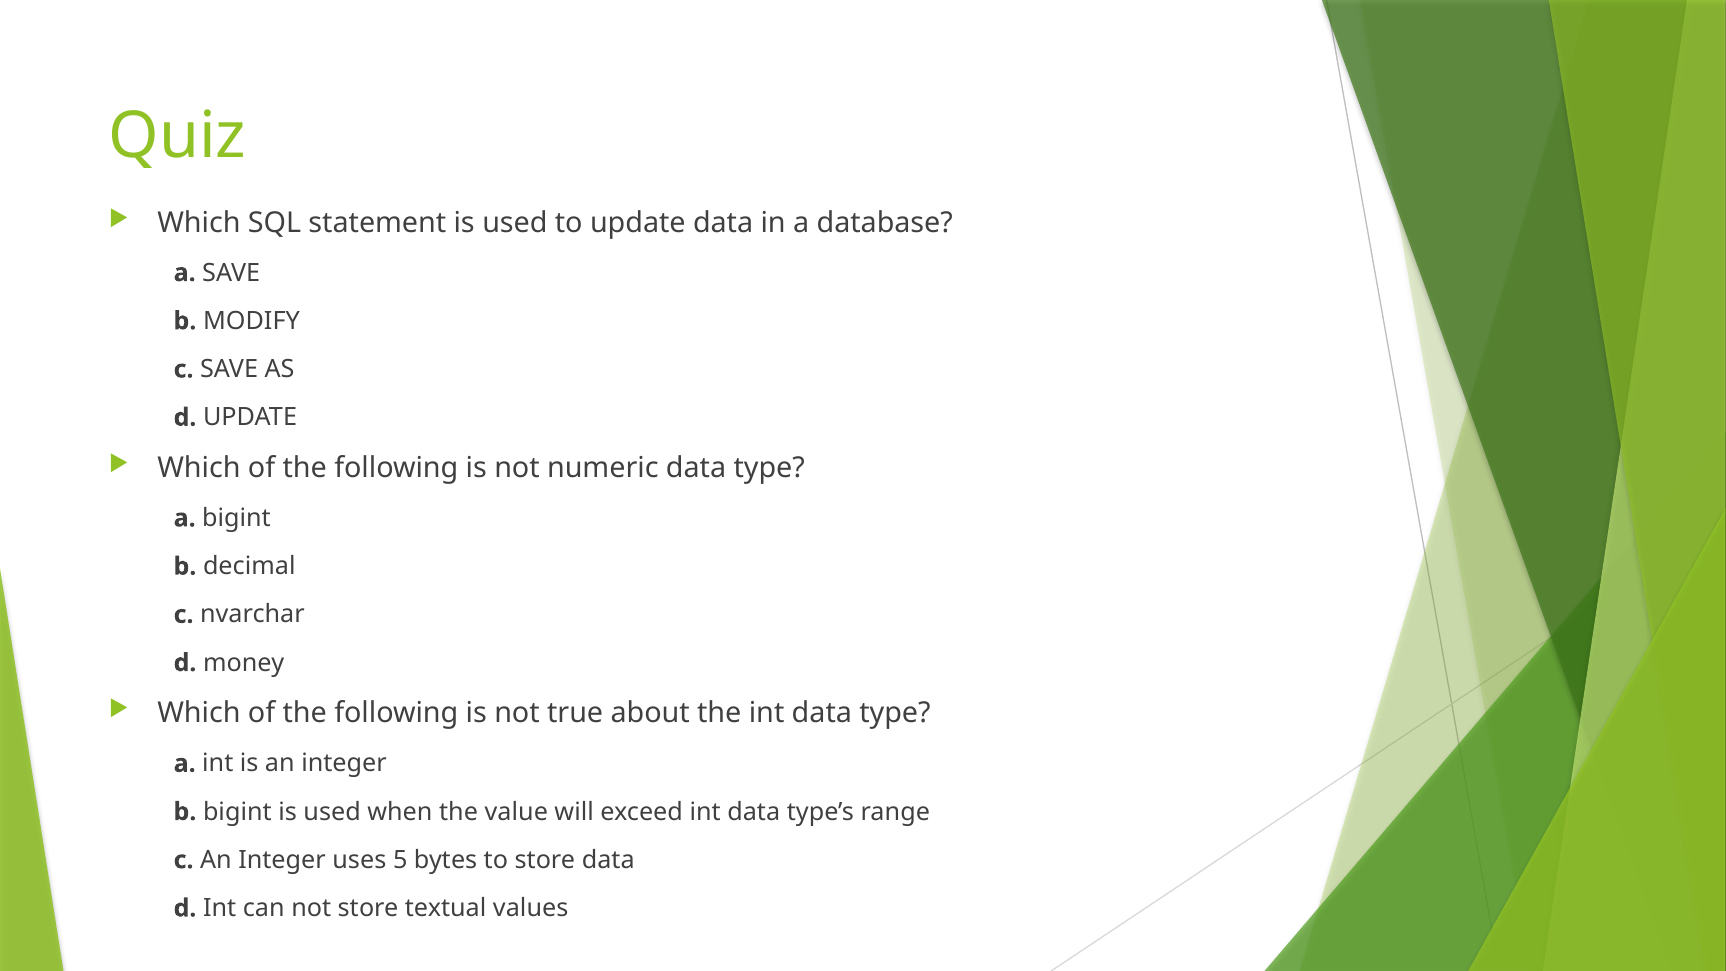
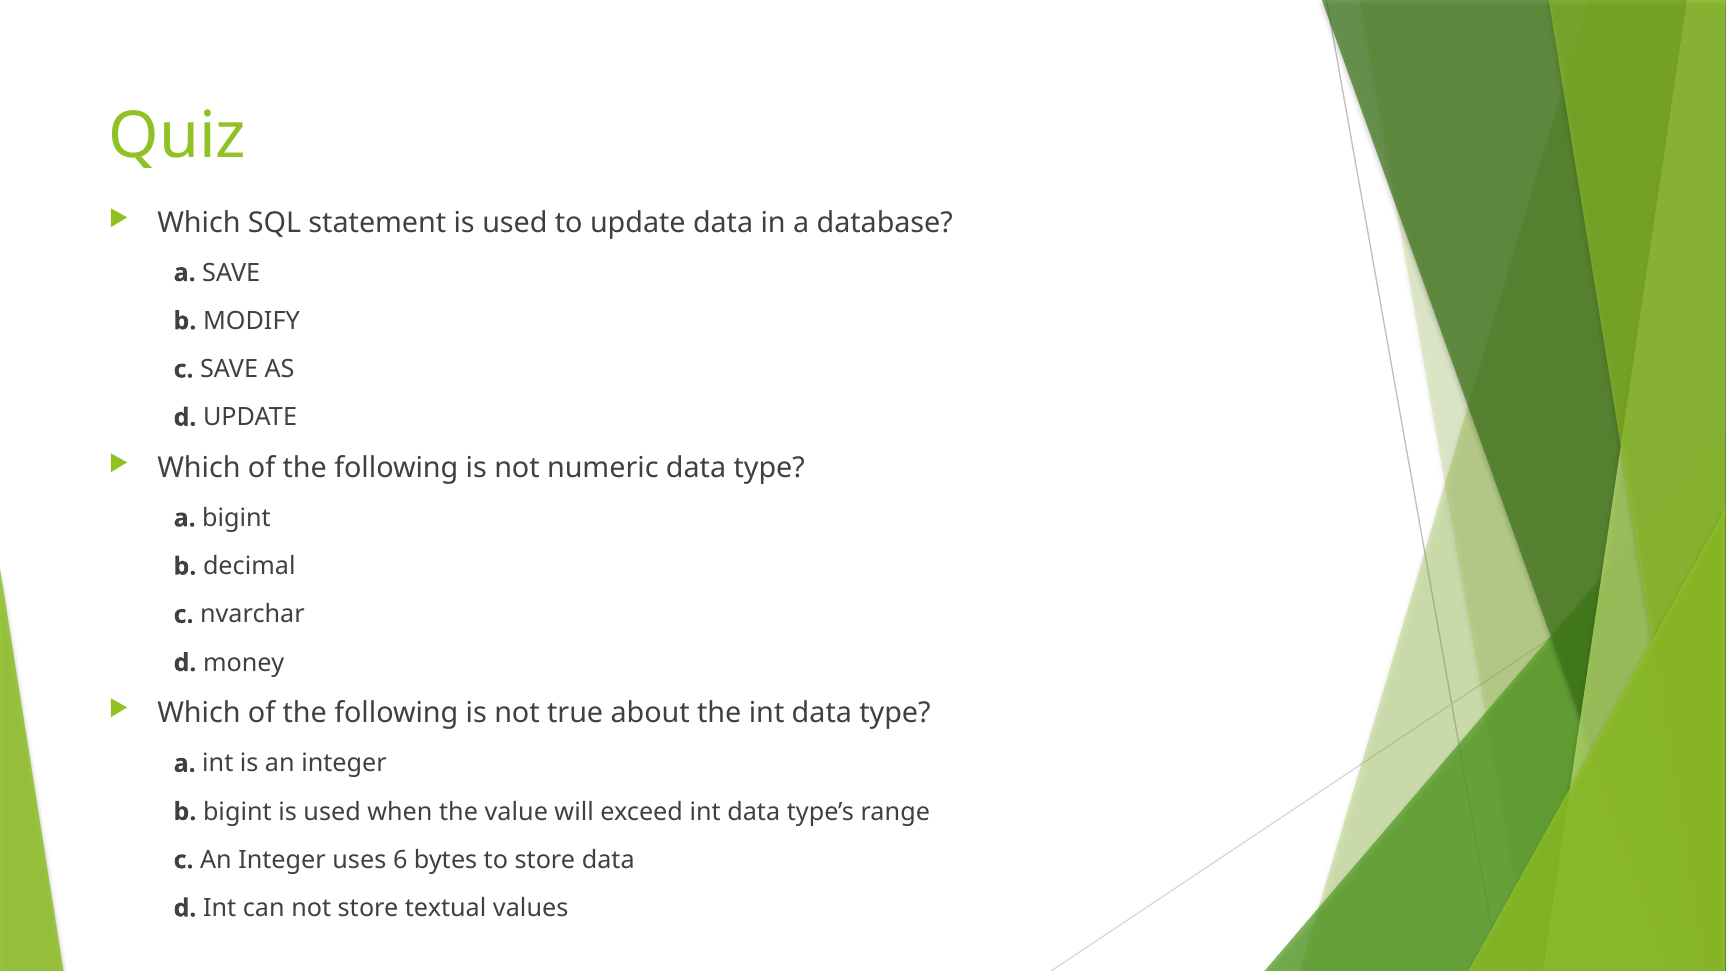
5: 5 -> 6
